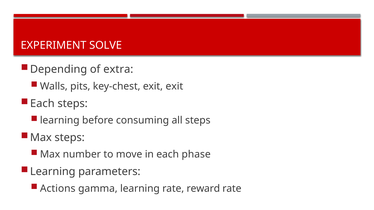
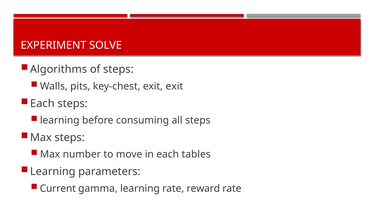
Depending: Depending -> Algorithms
of extra: extra -> steps
phase: phase -> tables
Actions: Actions -> Current
